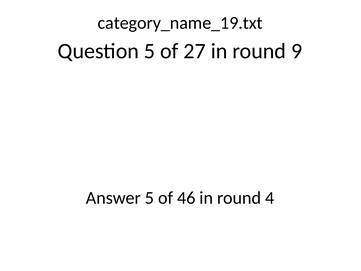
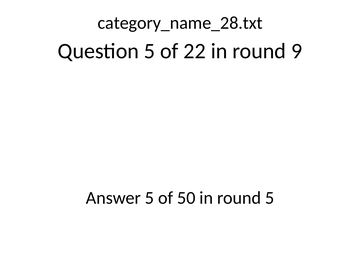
category_name_19.txt: category_name_19.txt -> category_name_28.txt
27: 27 -> 22
46: 46 -> 50
round 4: 4 -> 5
